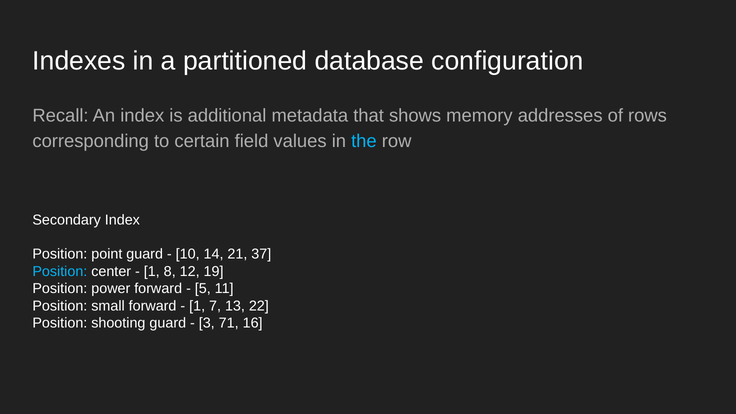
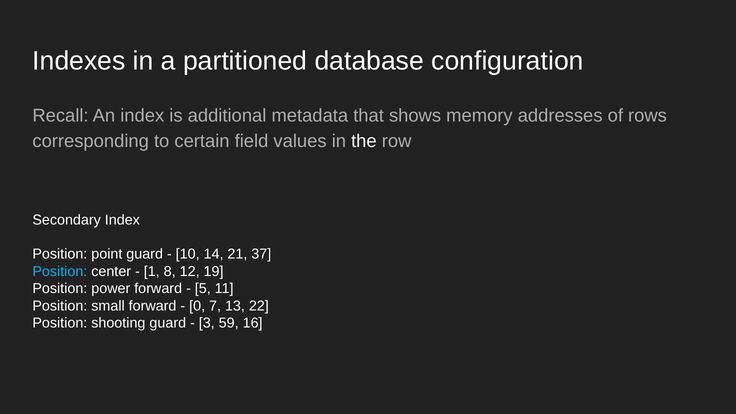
the colour: light blue -> white
1 at (197, 306): 1 -> 0
71: 71 -> 59
